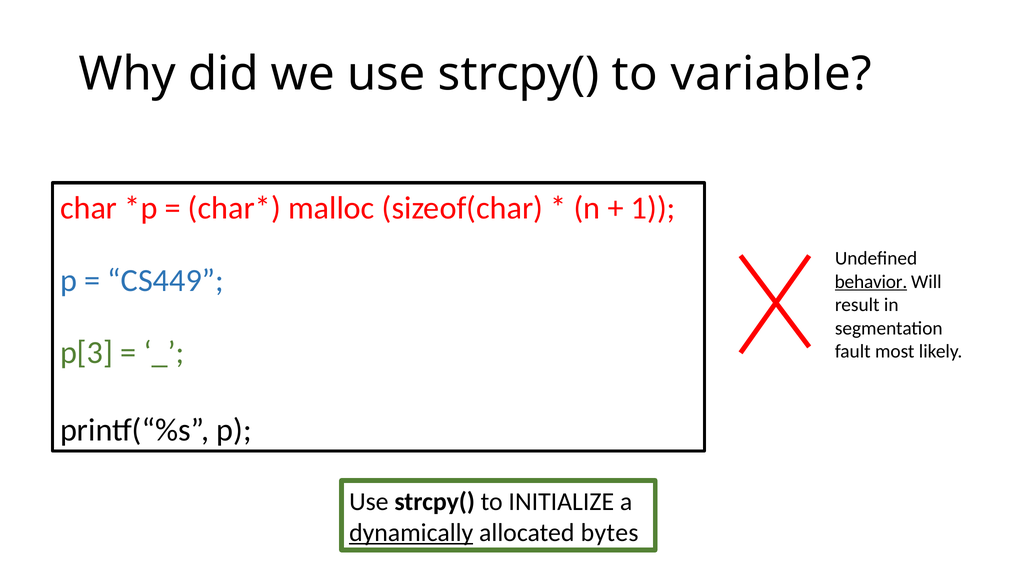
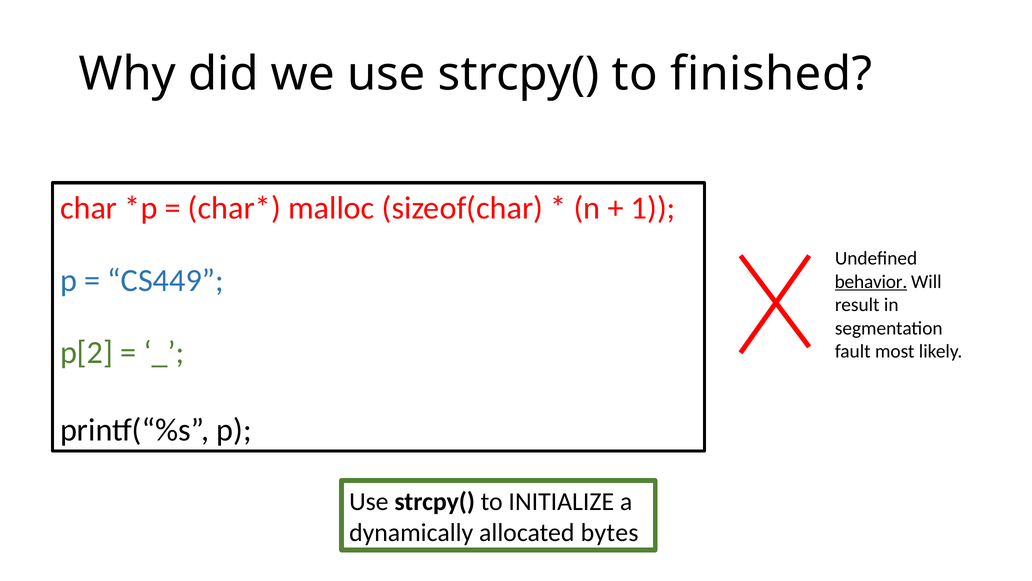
variable: variable -> finished
p[3: p[3 -> p[2
dynamically underline: present -> none
